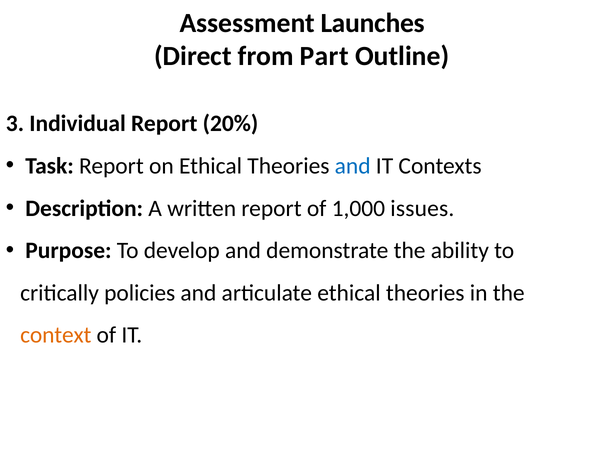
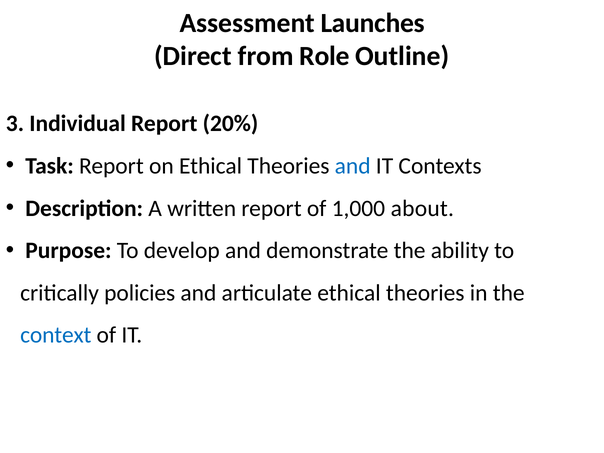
Part: Part -> Role
issues: issues -> about
context colour: orange -> blue
